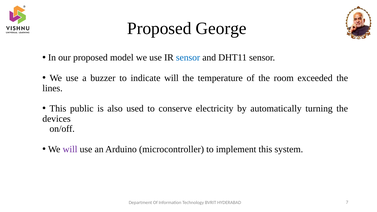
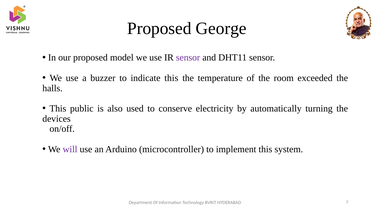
sensor at (188, 58) colour: blue -> purple
indicate will: will -> this
lines: lines -> halls
